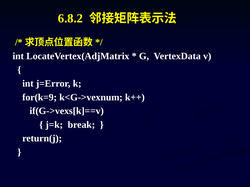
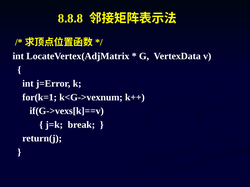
6.8.2: 6.8.2 -> 8.8.8
for(k=9: for(k=9 -> for(k=1
